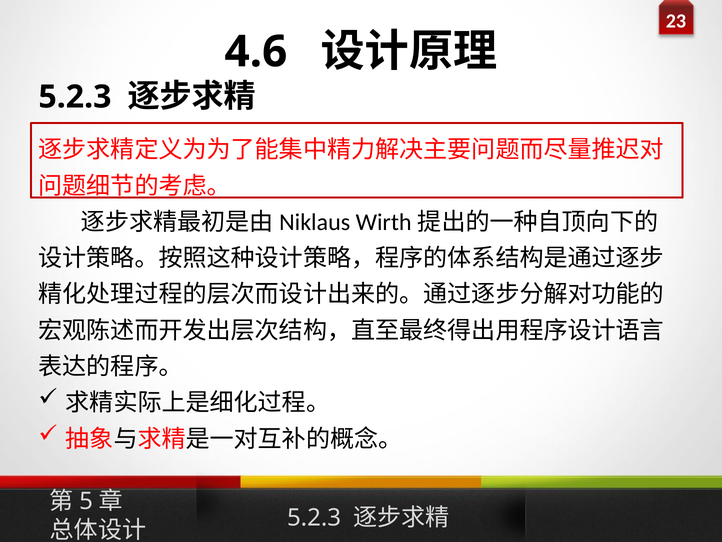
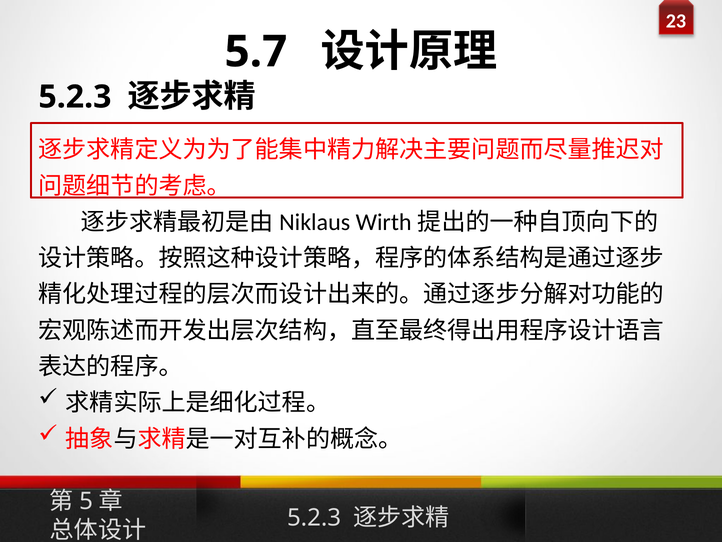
4.6: 4.6 -> 5.7
